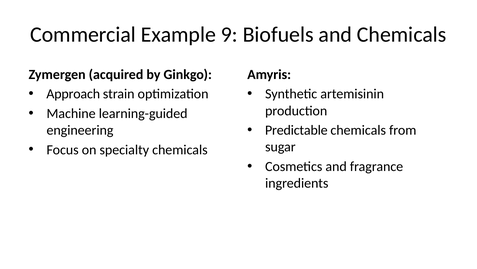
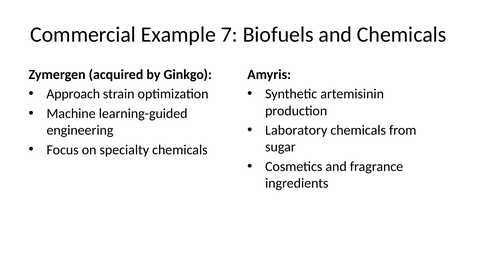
9: 9 -> 7
Predictable: Predictable -> Laboratory
